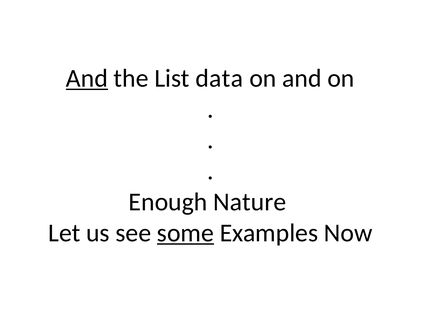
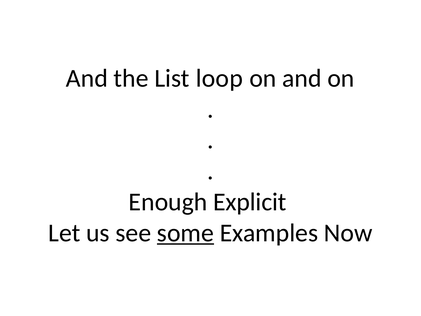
And at (87, 78) underline: present -> none
data: data -> loop
Nature: Nature -> Explicit
